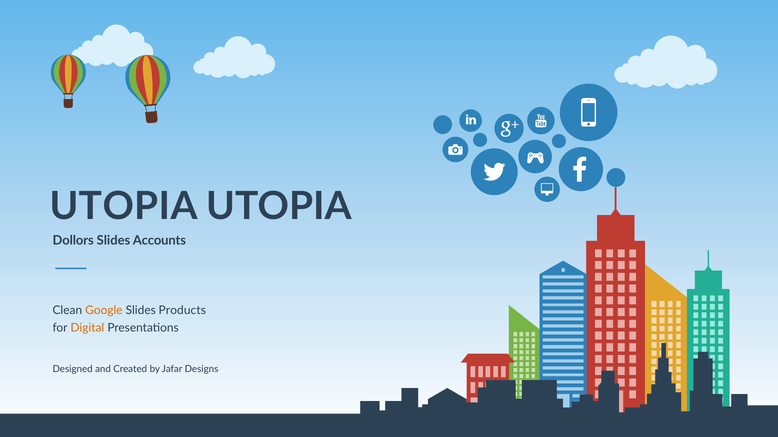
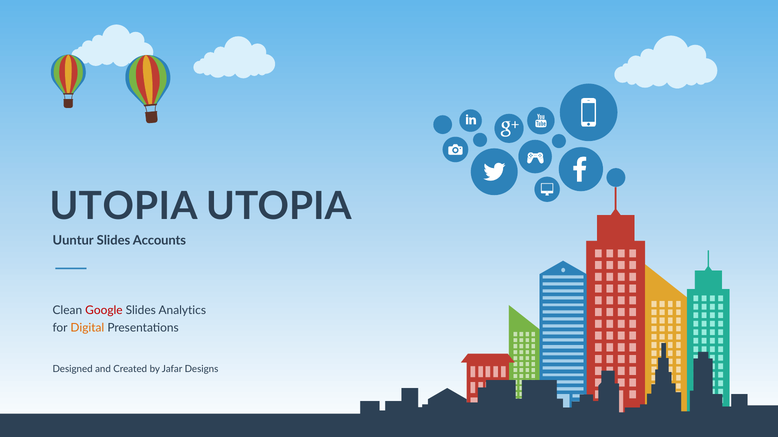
Dollors: Dollors -> Uuntur
Google colour: orange -> red
Products: Products -> Analytics
